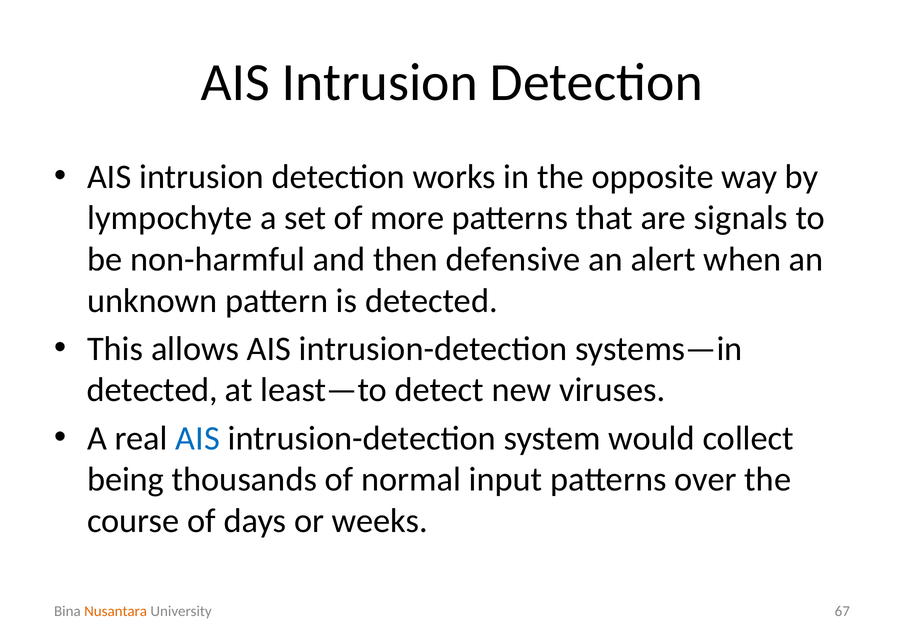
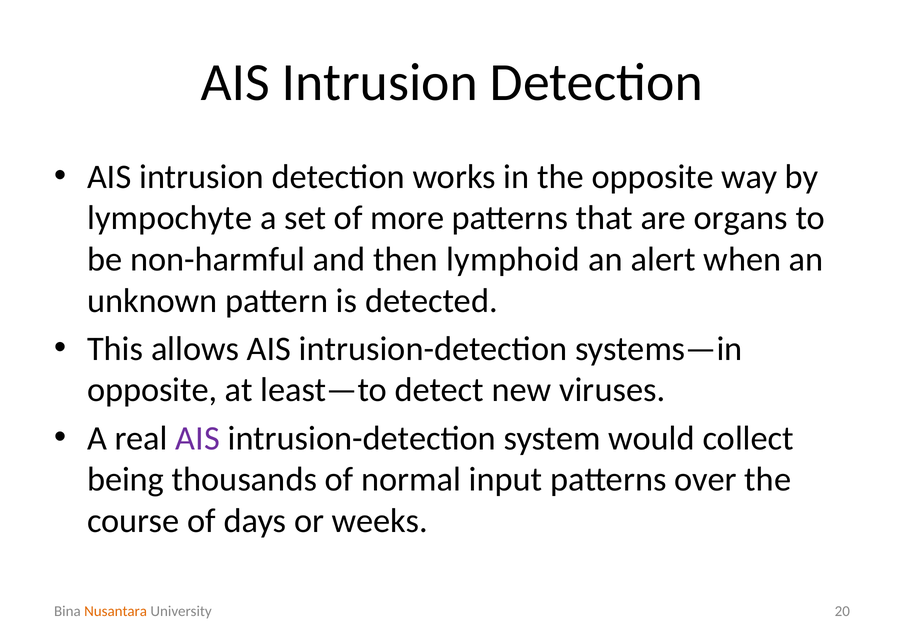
signals: signals -> organs
defensive: defensive -> lymphoid
detected at (152, 390): detected -> opposite
AIS at (198, 438) colour: blue -> purple
67: 67 -> 20
